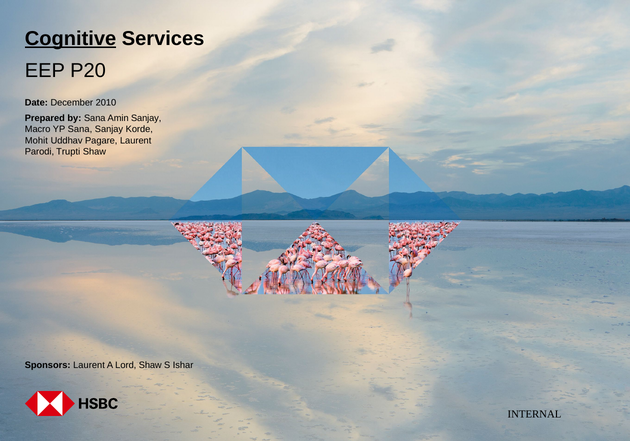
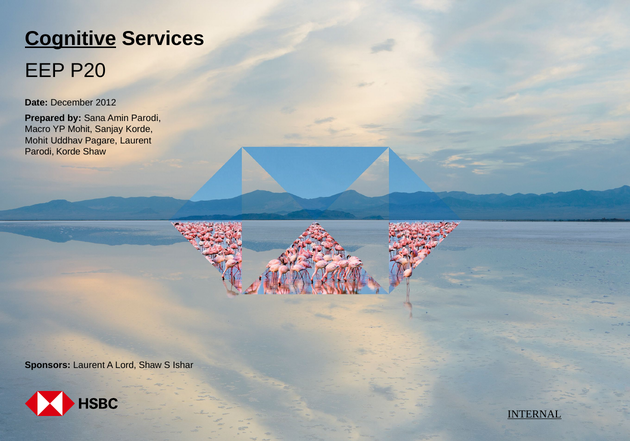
2010: 2010 -> 2012
Amin Sanjay: Sanjay -> Parodi
YP Sana: Sana -> Mohit
Parodi Trupti: Trupti -> Korde
INTERNAL underline: none -> present
